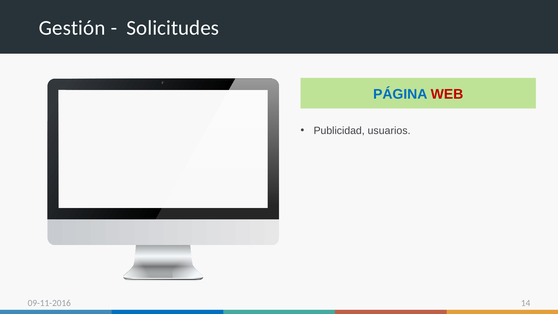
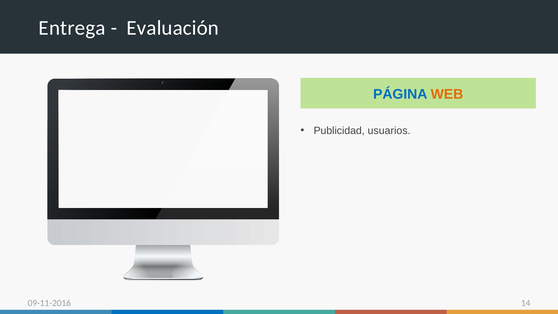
Gestión: Gestión -> Entrega
Solicitudes: Solicitudes -> Evaluación
WEB colour: red -> orange
